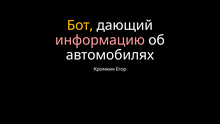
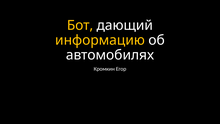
информацию colour: pink -> yellow
